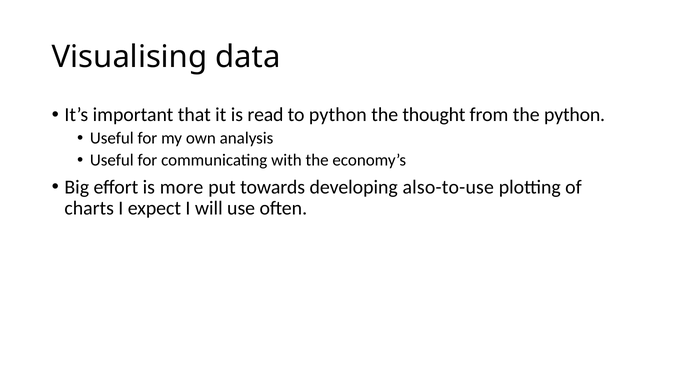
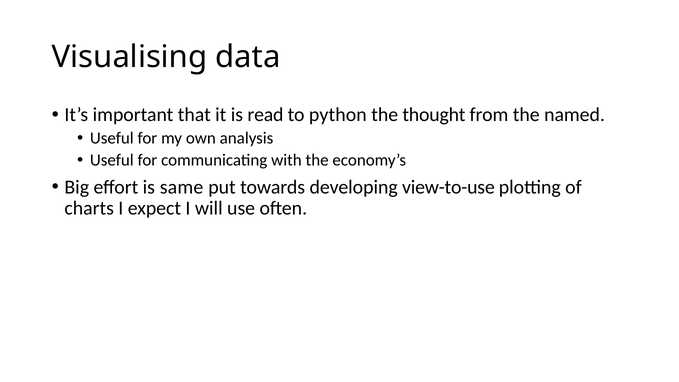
the python: python -> named
more: more -> same
also-to-use: also-to-use -> view-to-use
